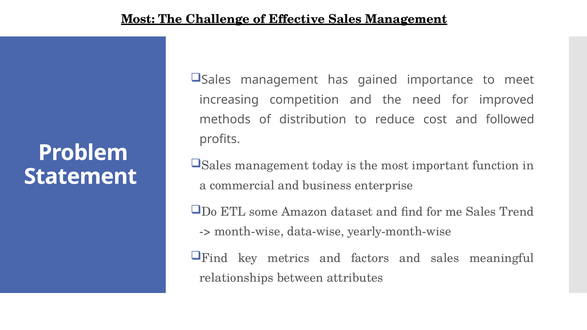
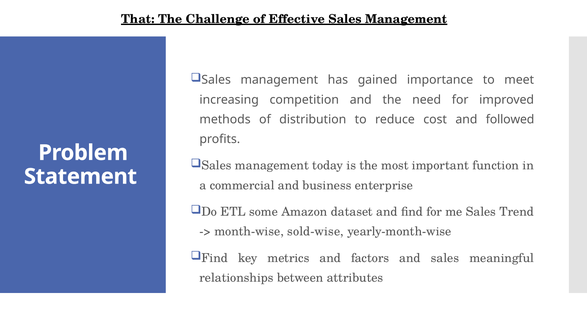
Most at (138, 19): Most -> That
data-wise: data-wise -> sold-wise
